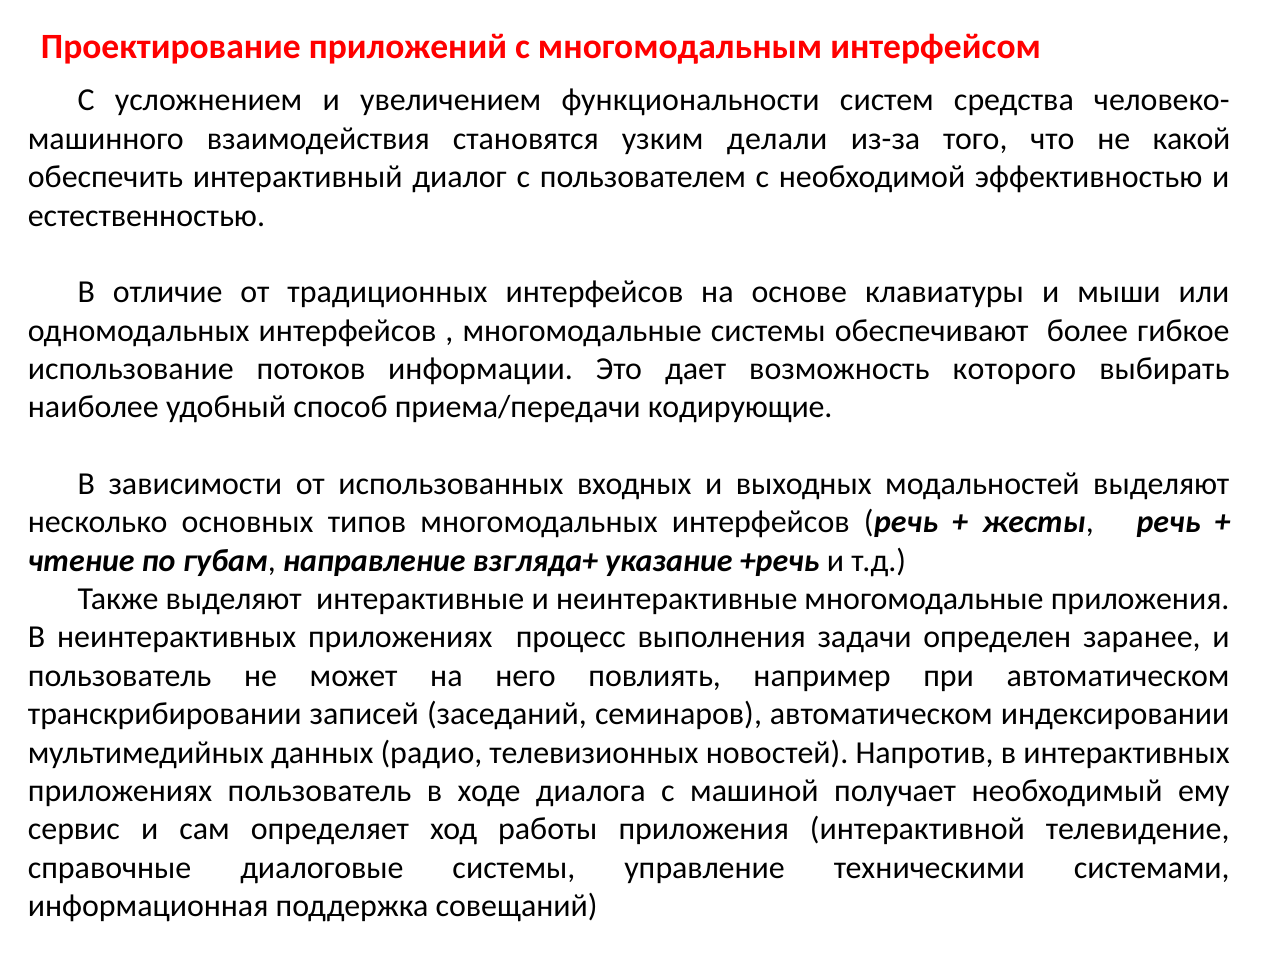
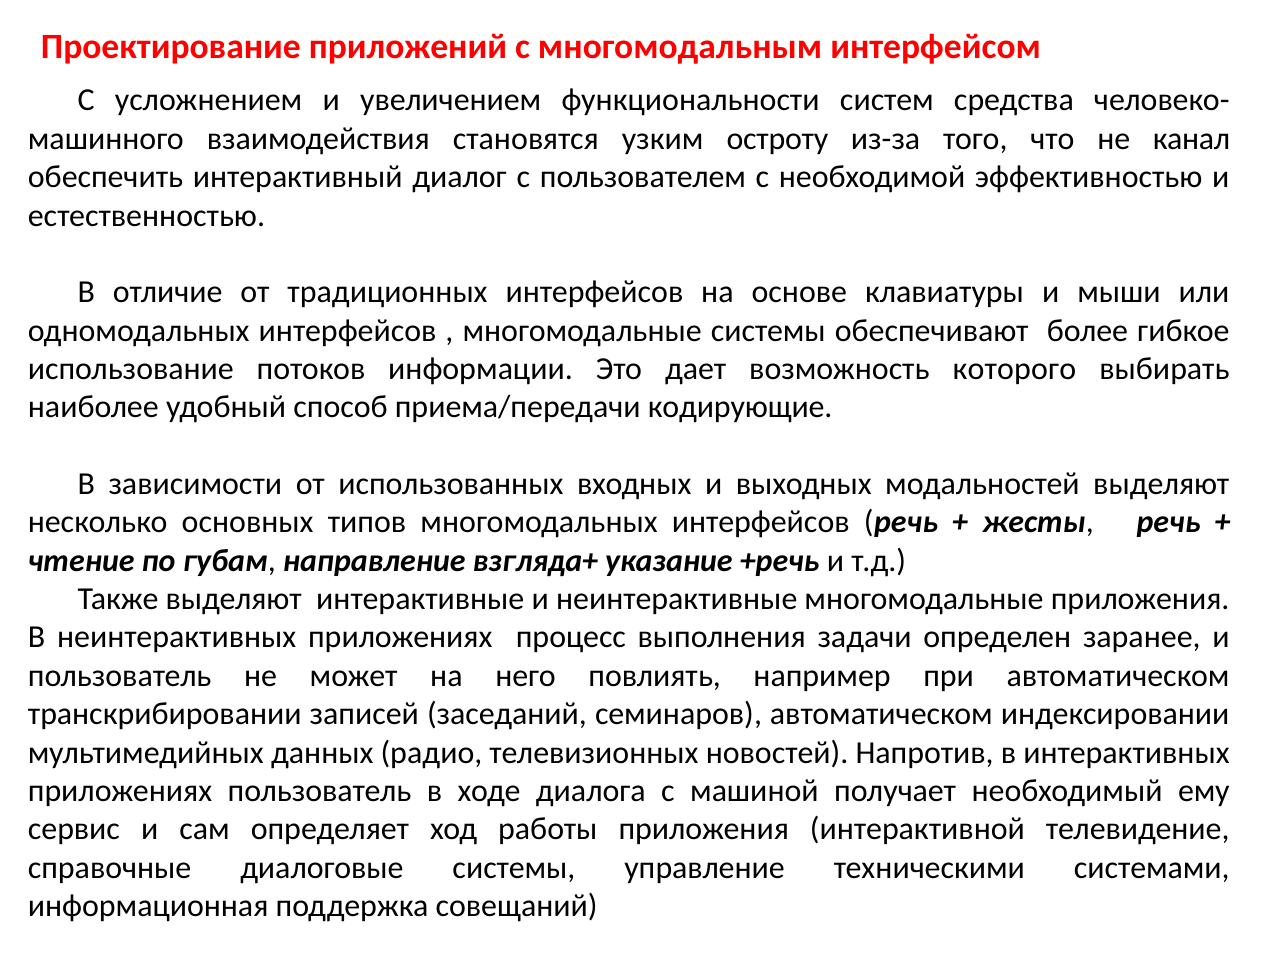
делали: делали -> остроту
какой: какой -> канал
